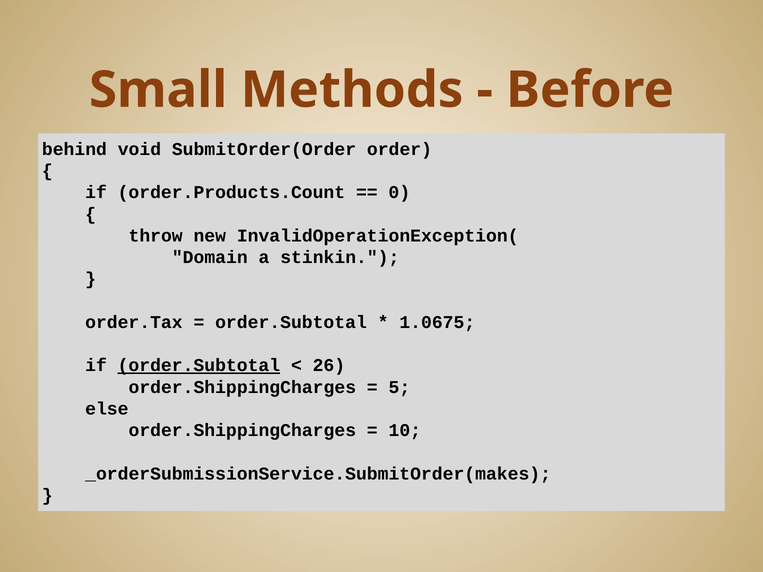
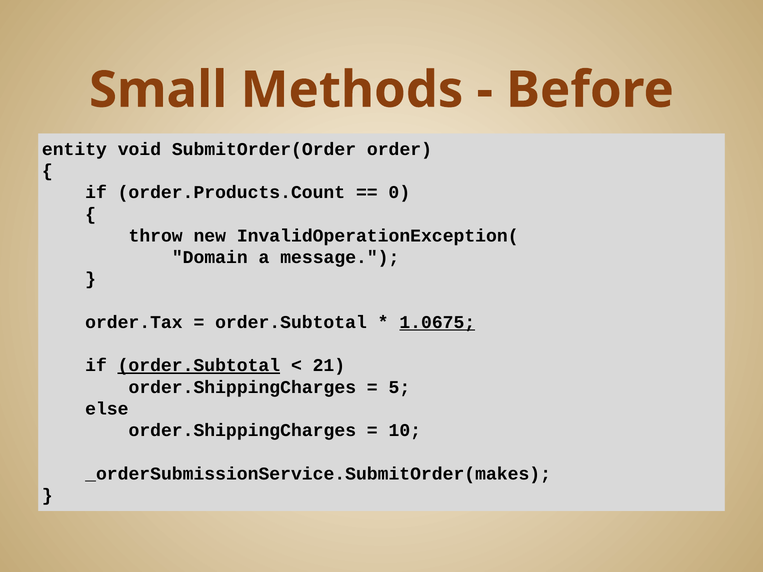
behind: behind -> entity
stinkin: stinkin -> message
1.0675 underline: none -> present
26: 26 -> 21
